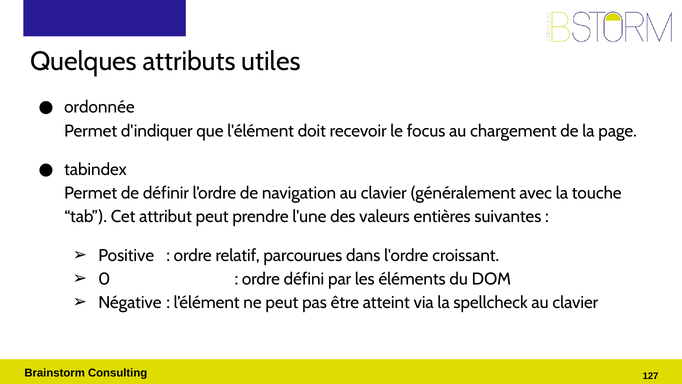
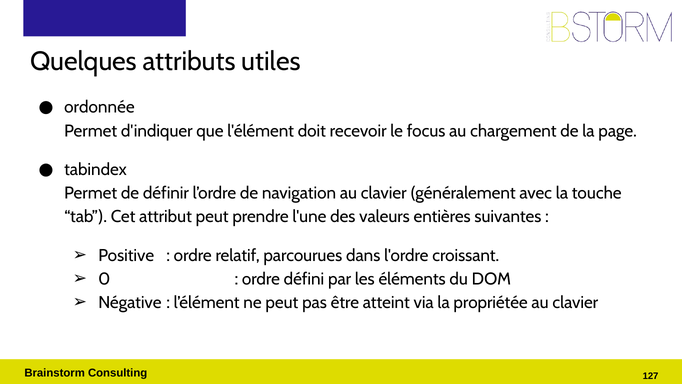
spellcheck: spellcheck -> propriétée
